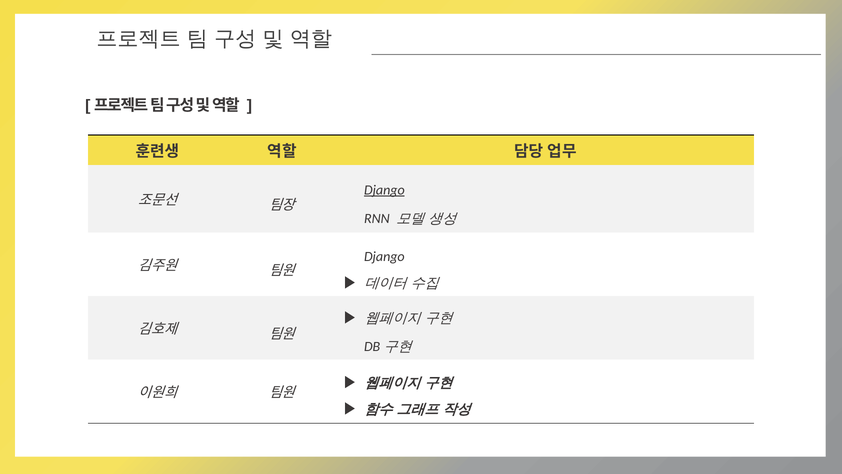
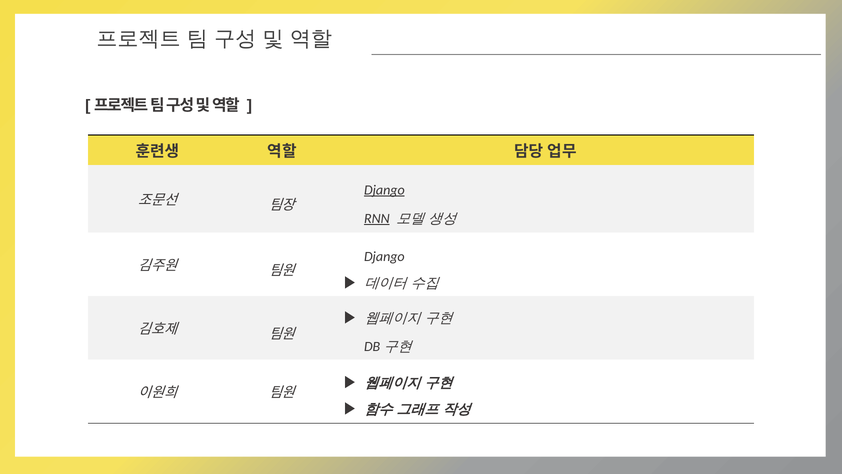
RNN underline: none -> present
